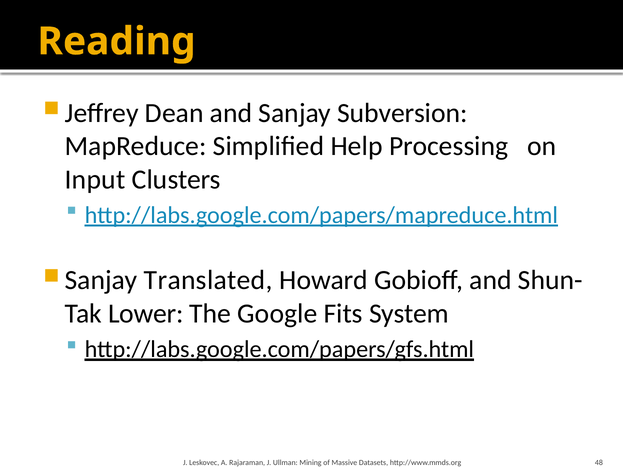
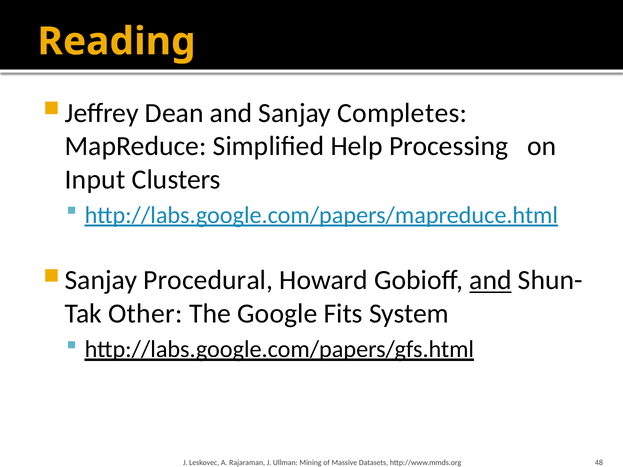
Subversion: Subversion -> Completes
Translated: Translated -> Procedural
and at (490, 280) underline: none -> present
Lower: Lower -> Other
